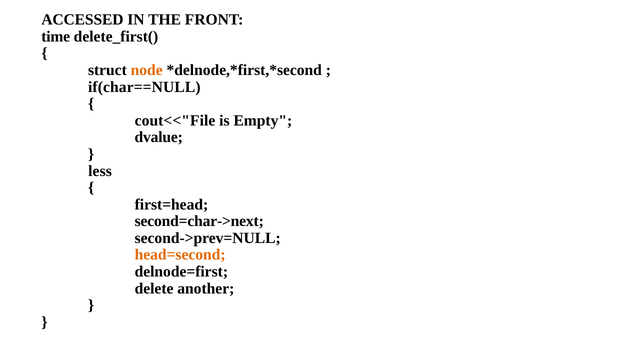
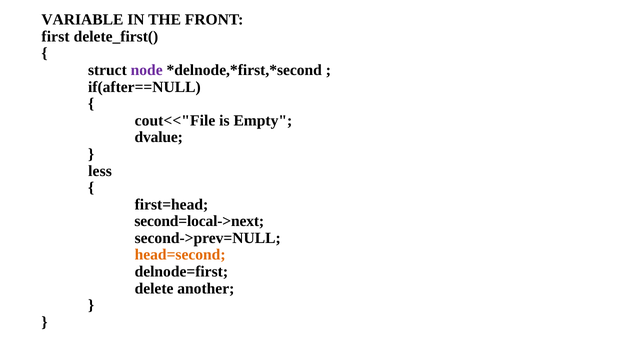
ACCESSED: ACCESSED -> VARIABLE
time: time -> first
node colour: orange -> purple
if(char==NULL: if(char==NULL -> if(after==NULL
second=char->next: second=char->next -> second=local->next
